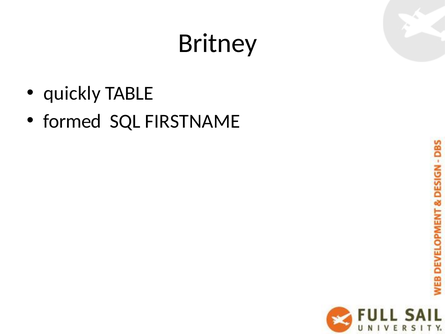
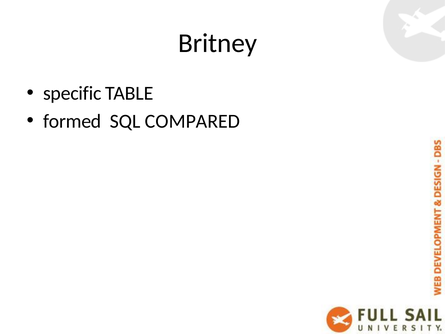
quickly: quickly -> specific
FIRSTNAME: FIRSTNAME -> COMPARED
